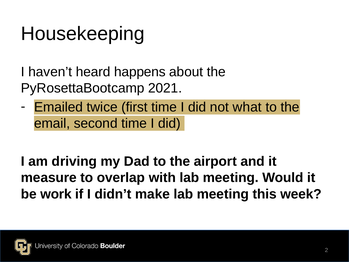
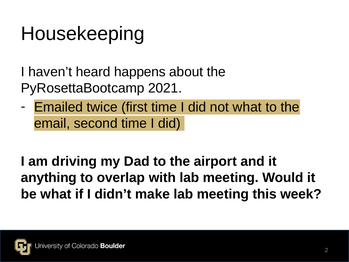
measure: measure -> anything
be work: work -> what
